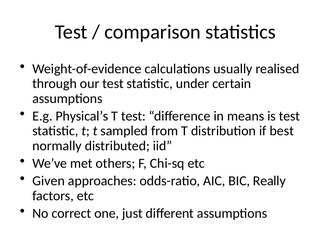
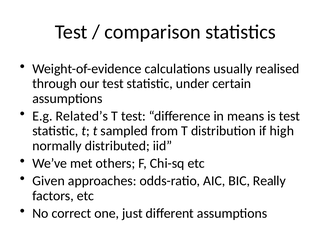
Physical’s: Physical’s -> Related’s
best: best -> high
